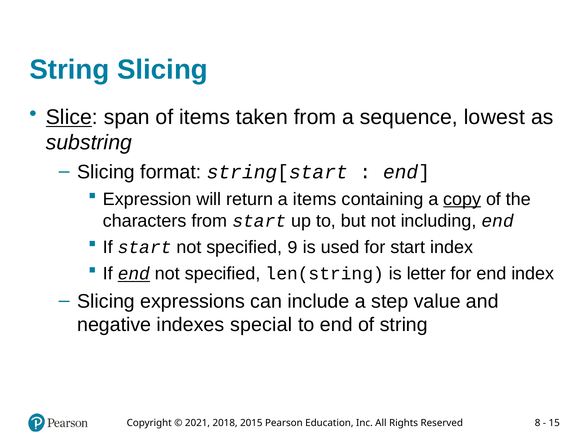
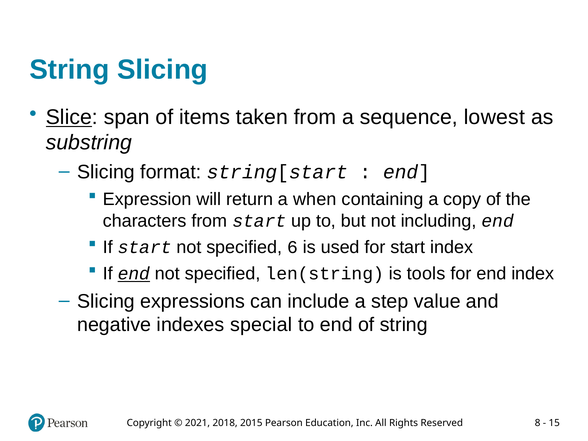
a items: items -> when
copy underline: present -> none
9: 9 -> 6
letter: letter -> tools
